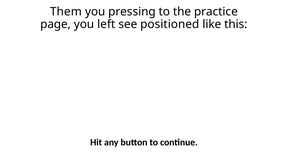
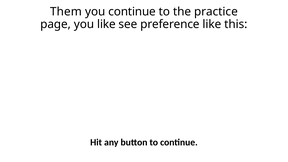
you pressing: pressing -> continue
you left: left -> like
positioned: positioned -> preference
